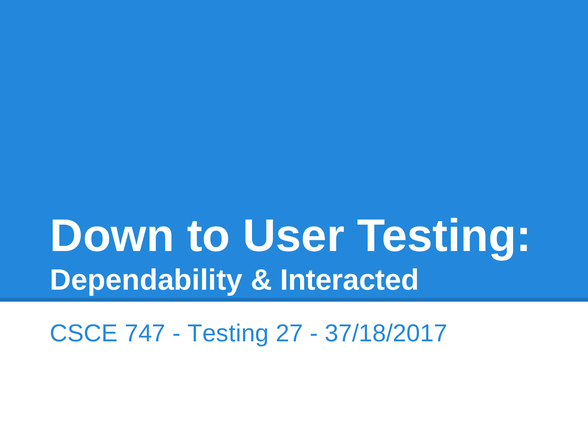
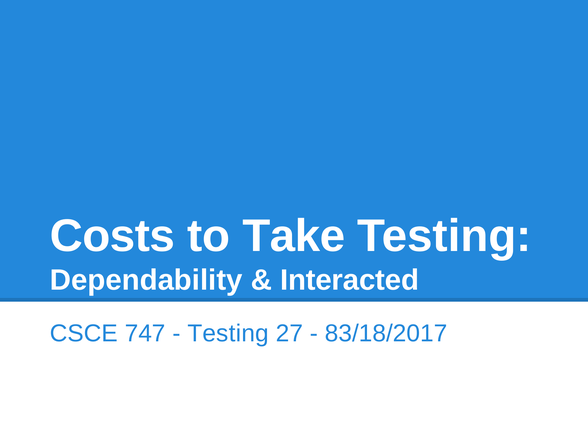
Down: Down -> Costs
User: User -> Take
37/18/2017: 37/18/2017 -> 83/18/2017
